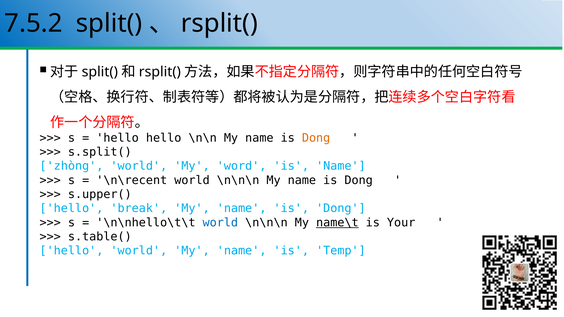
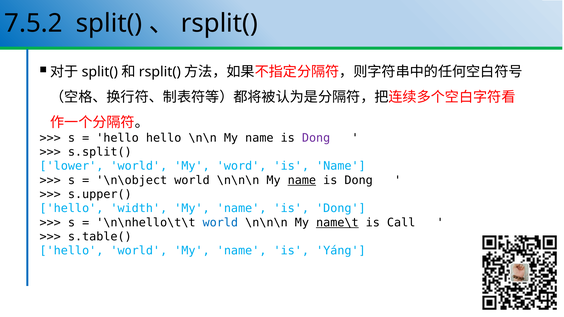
Dong at (316, 138) colour: orange -> purple
zhòng: zhòng -> lower
\n\recent: \n\recent -> \n\object
name at (302, 180) underline: none -> present
break: break -> width
Your: Your -> Call
Temp: Temp -> Yáng
